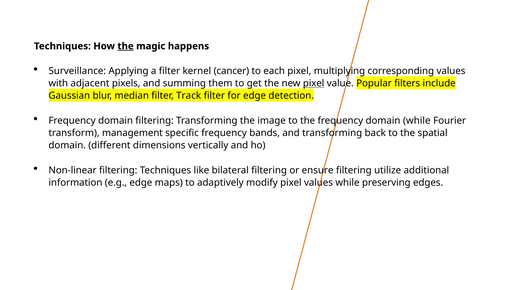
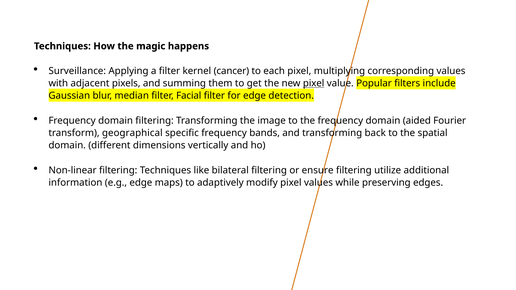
the at (126, 46) underline: present -> none
Track: Track -> Facial
domain while: while -> aided
management: management -> geographical
